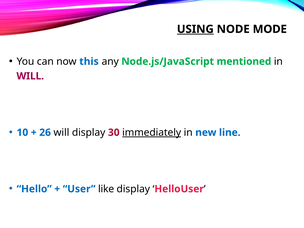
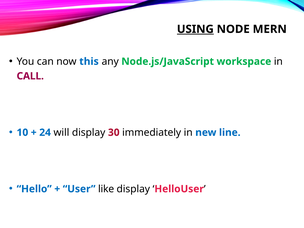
MODE: MODE -> MERN
mentioned: mentioned -> workspace
WILL at (30, 76): WILL -> CALL
26: 26 -> 24
immediately underline: present -> none
